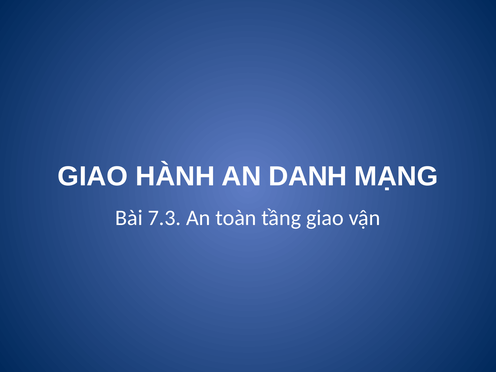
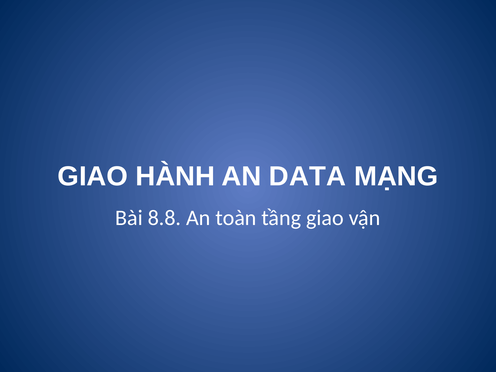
DANH: DANH -> DATA
7.3: 7.3 -> 8.8
